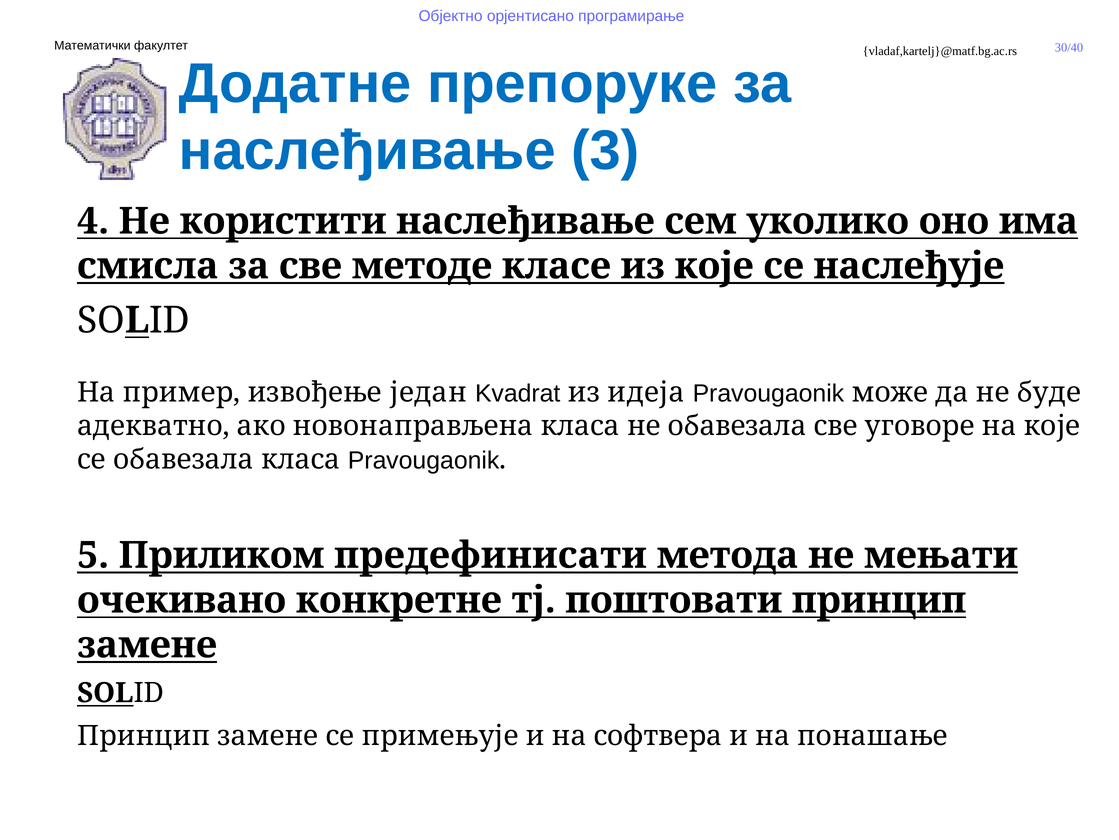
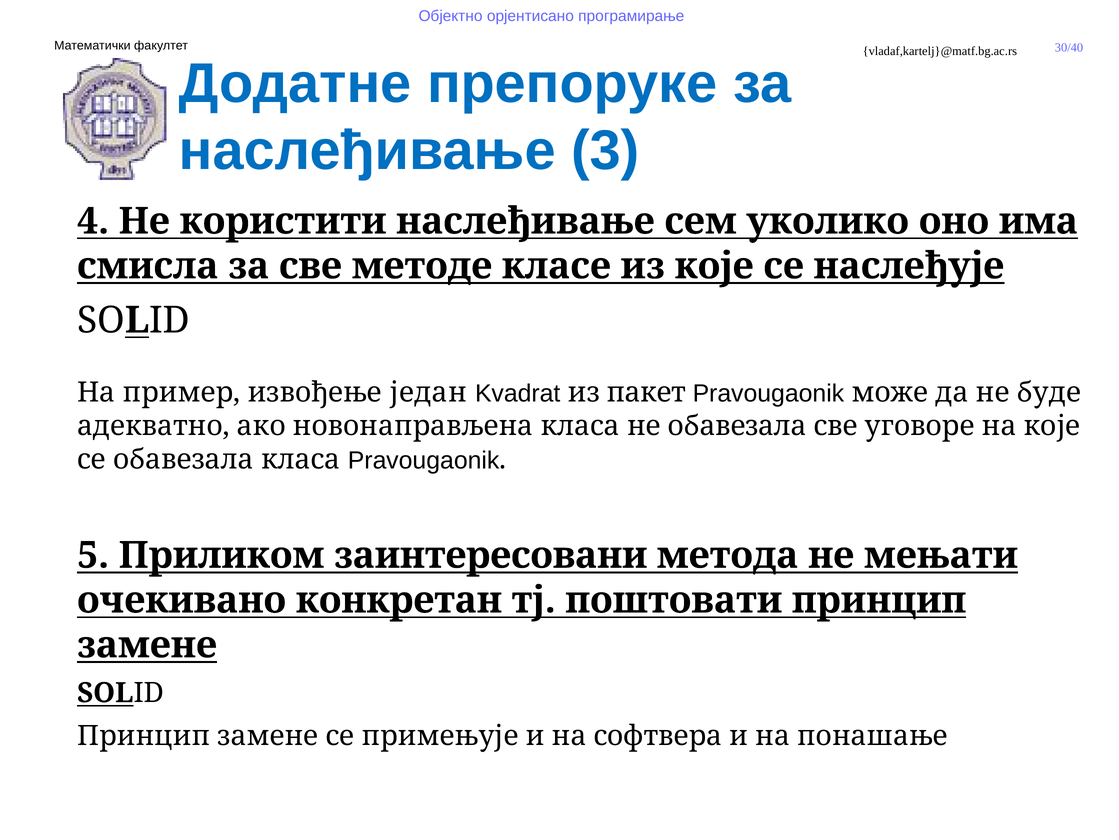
идеја: идеја -> пакет
предефинисати: предефинисати -> заинтересовани
конкретне: конкретне -> конкретан
